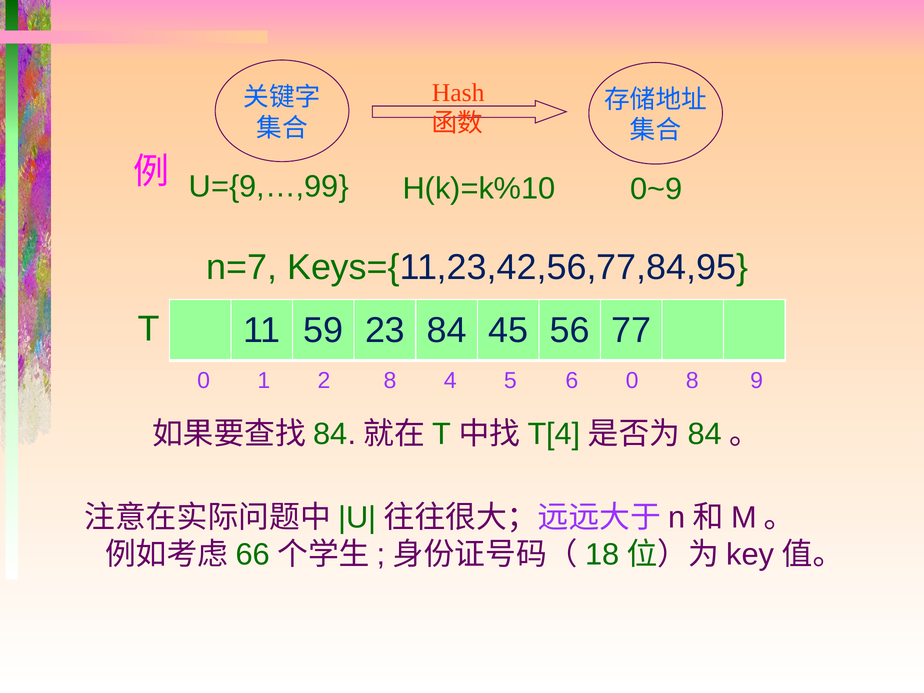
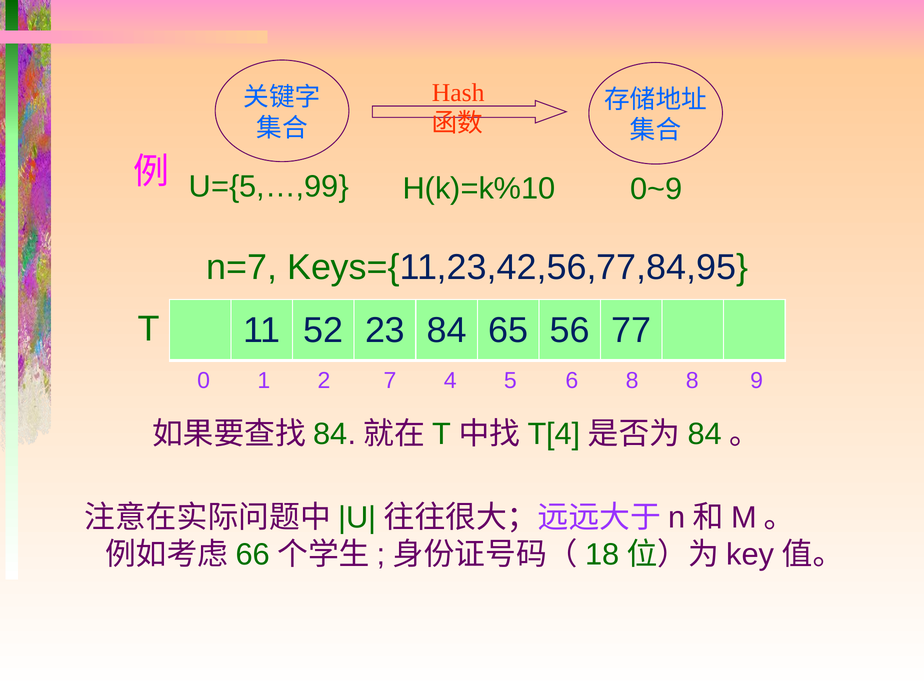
U={9,…,99: U={9,…,99 -> U={5,…,99
59: 59 -> 52
45: 45 -> 65
2 8: 8 -> 7
6 0: 0 -> 8
